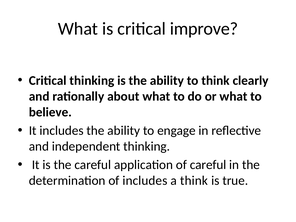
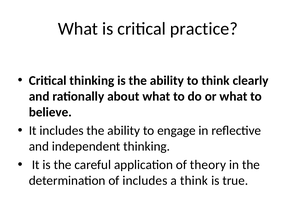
improve: improve -> practice
of careful: careful -> theory
